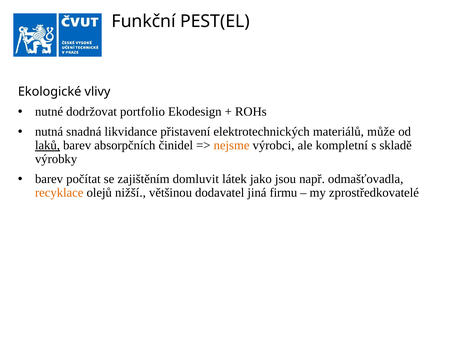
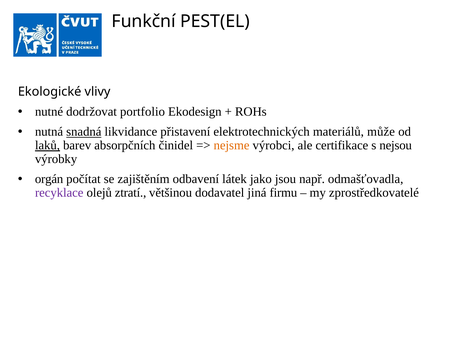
snadná underline: none -> present
kompletní: kompletní -> certifikace
skladě: skladě -> nejsou
barev at (49, 179): barev -> orgán
domluvit: domluvit -> odbavení
recyklace colour: orange -> purple
nižší: nižší -> ztratí
